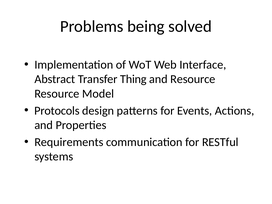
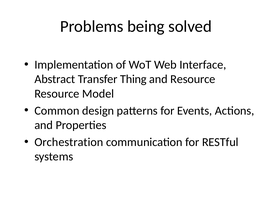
Protocols: Protocols -> Common
Requirements: Requirements -> Orchestration
